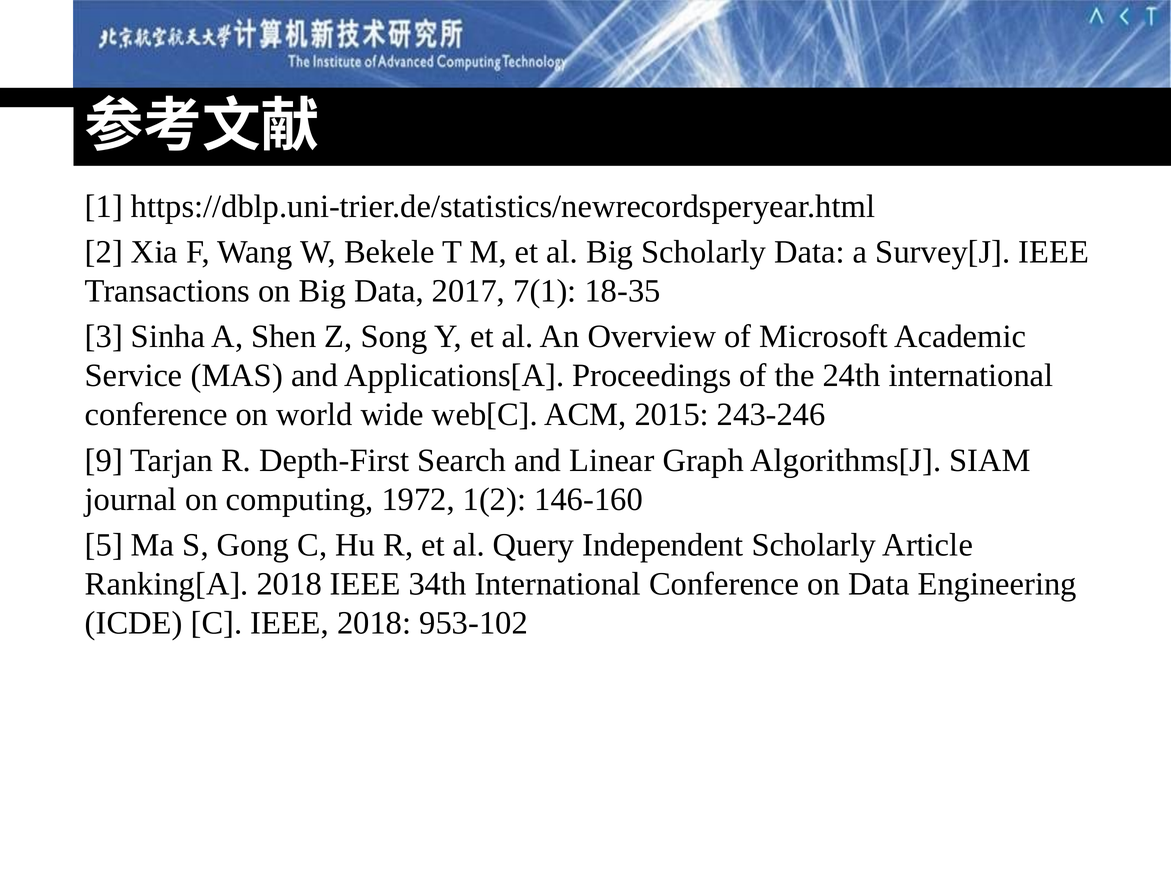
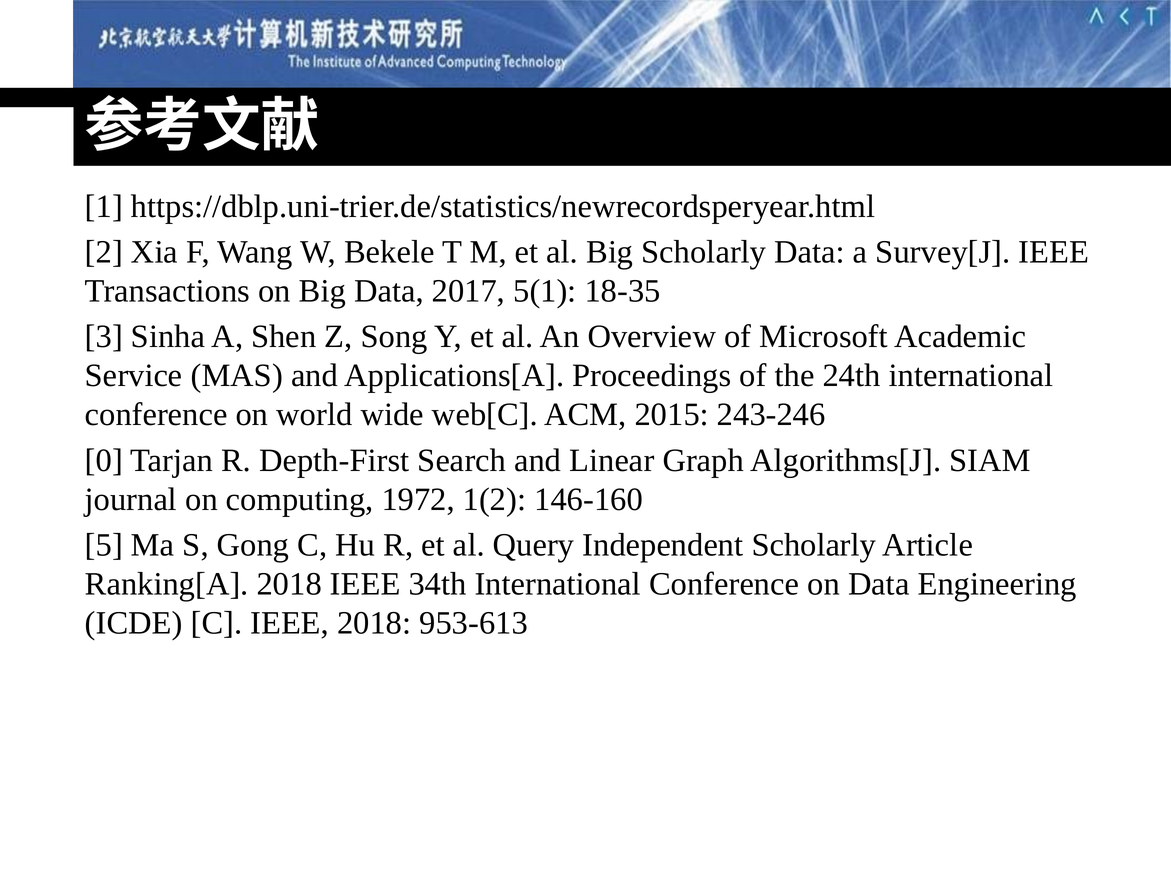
7(1: 7(1 -> 5(1
9: 9 -> 0
953-102: 953-102 -> 953-613
